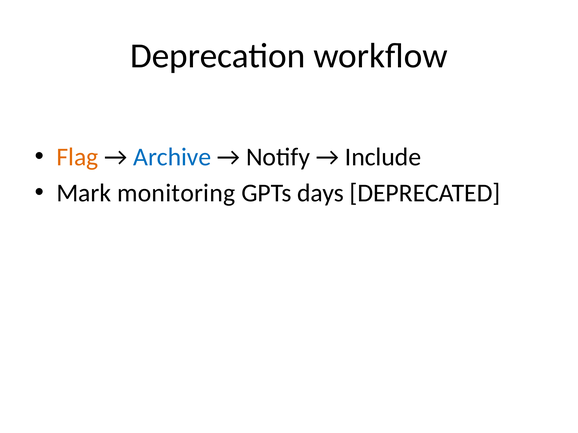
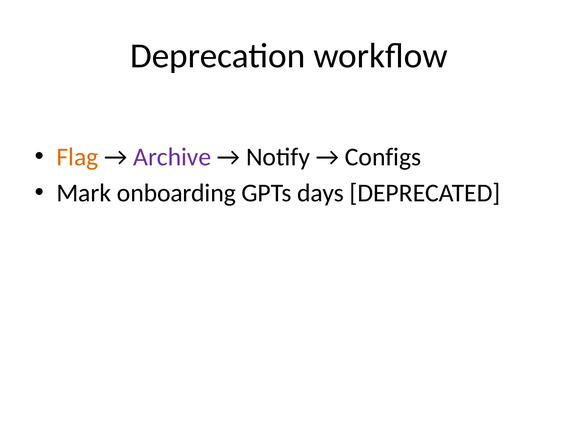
Archive colour: blue -> purple
Include: Include -> Configs
monitoring: monitoring -> onboarding
